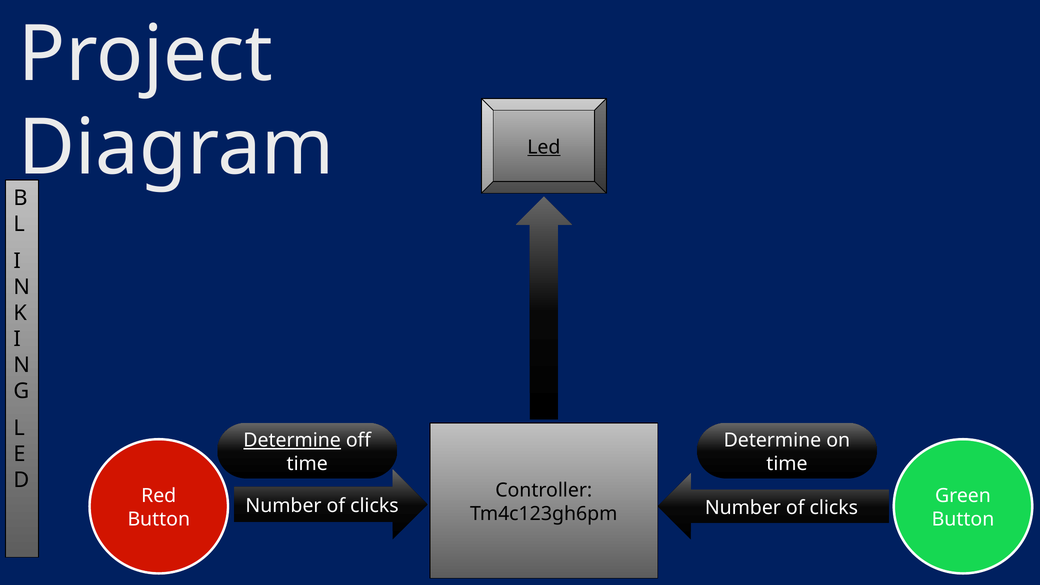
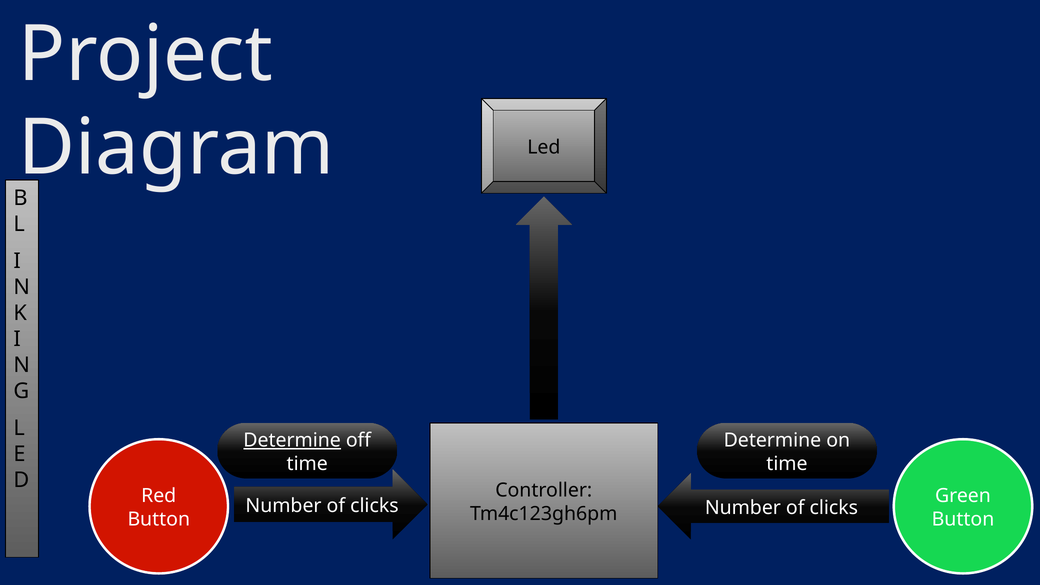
Led underline: present -> none
